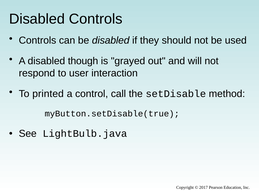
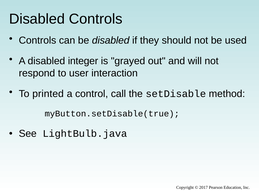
though: though -> integer
